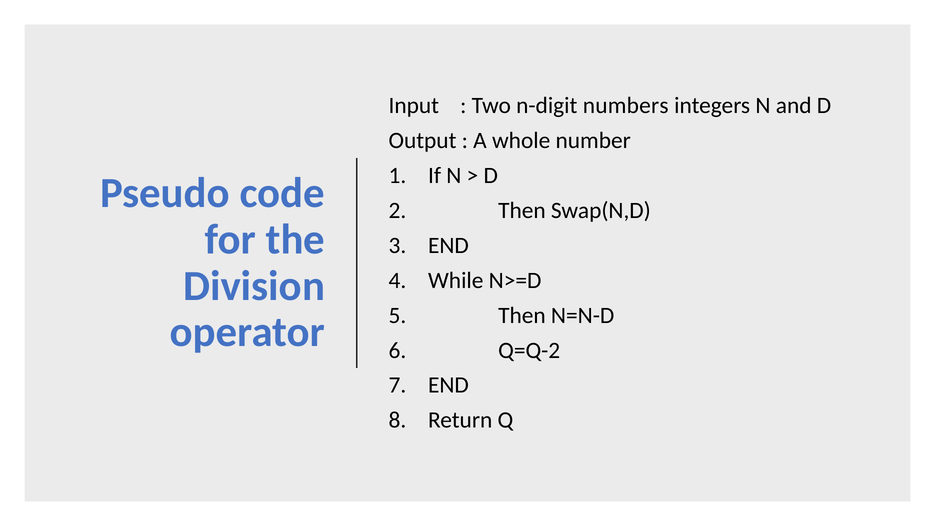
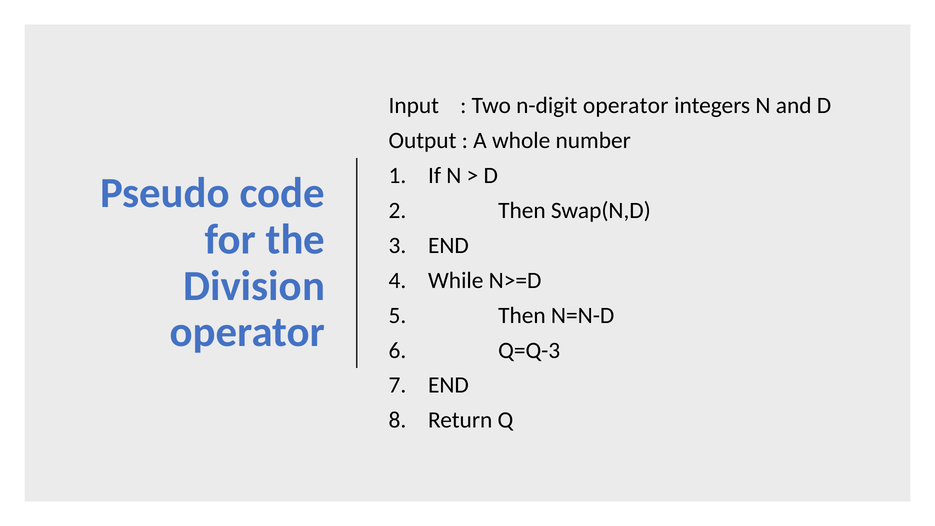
n-digit numbers: numbers -> operator
Q=Q-2: Q=Q-2 -> Q=Q-3
